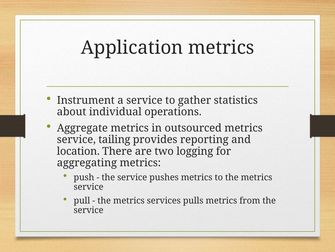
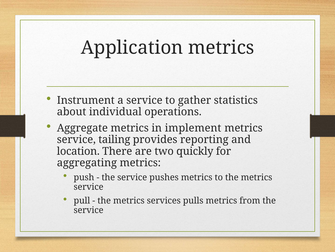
outsourced: outsourced -> implement
logging: logging -> quickly
